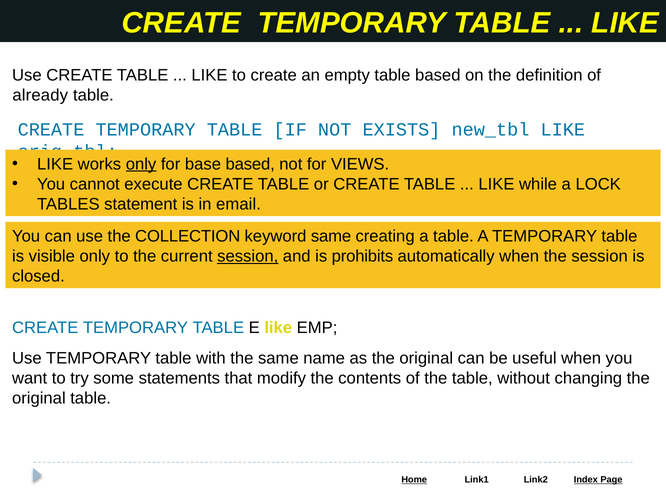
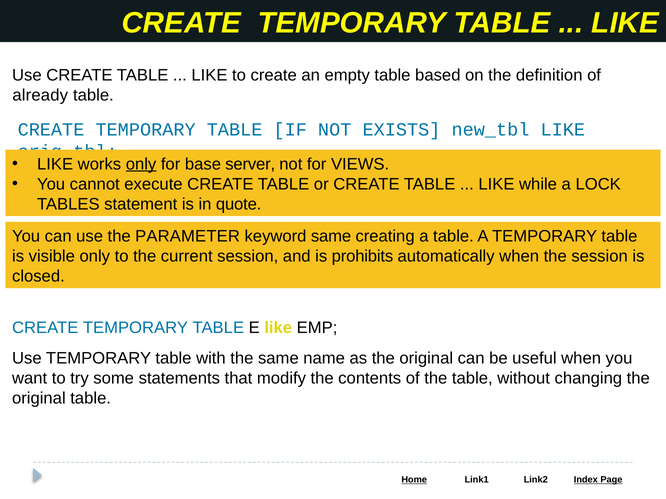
base based: based -> server
email: email -> quote
COLLECTION: COLLECTION -> PARAMETER
session at (248, 256) underline: present -> none
